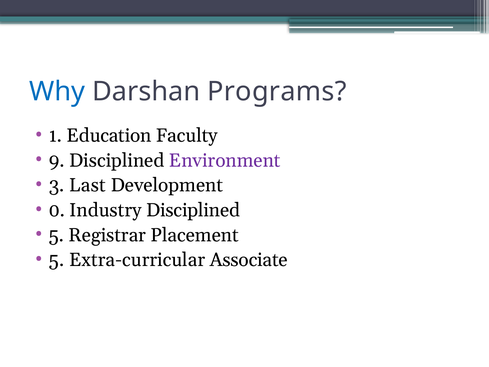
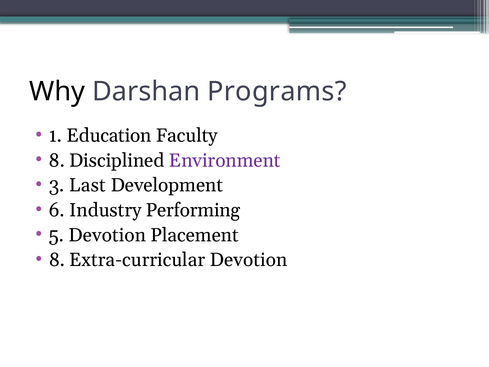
Why colour: blue -> black
9 at (57, 160): 9 -> 8
0: 0 -> 6
Industry Disciplined: Disciplined -> Performing
5 Registrar: Registrar -> Devotion
5 at (57, 260): 5 -> 8
Extra-curricular Associate: Associate -> Devotion
